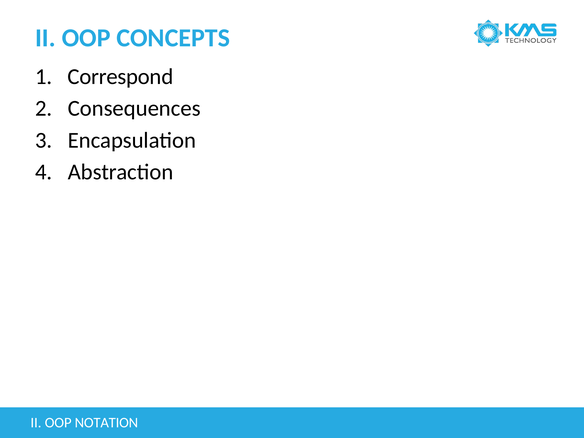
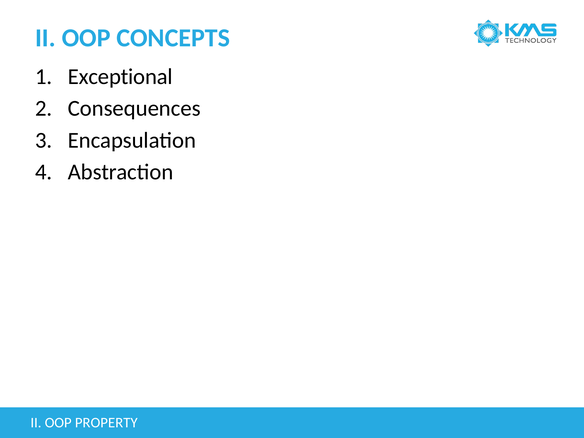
Correspond: Correspond -> Exceptional
NOTATION: NOTATION -> PROPERTY
